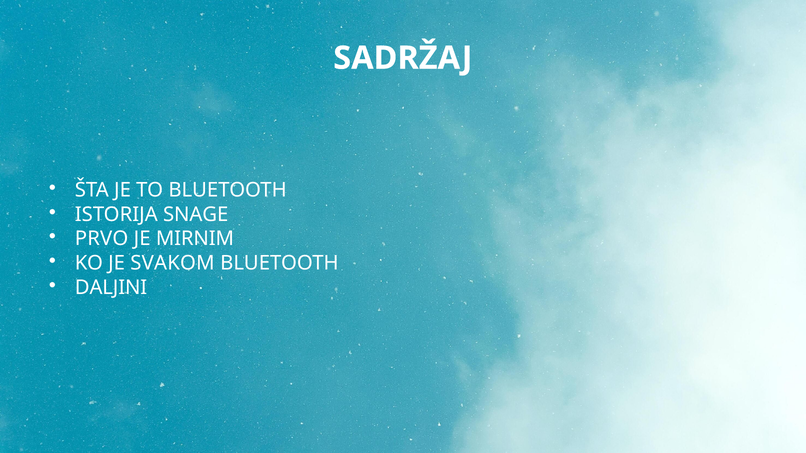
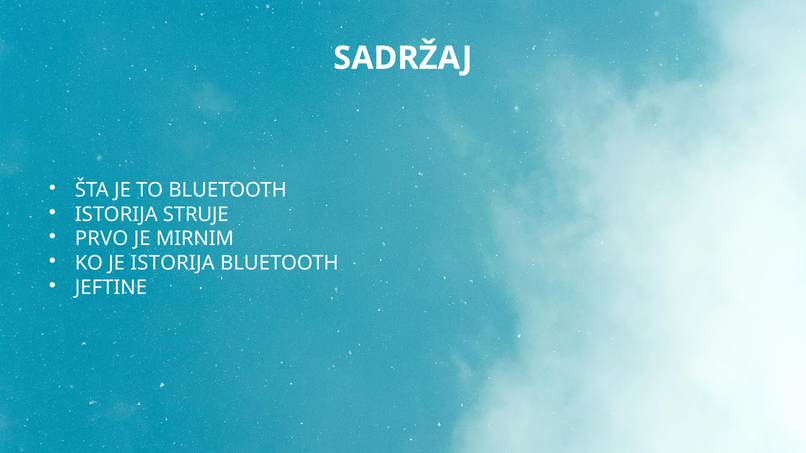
SNAGE: SNAGE -> STRUJE
JE SVAKOM: SVAKOM -> ISTORIJA
DALJINI: DALJINI -> JEFTINE
